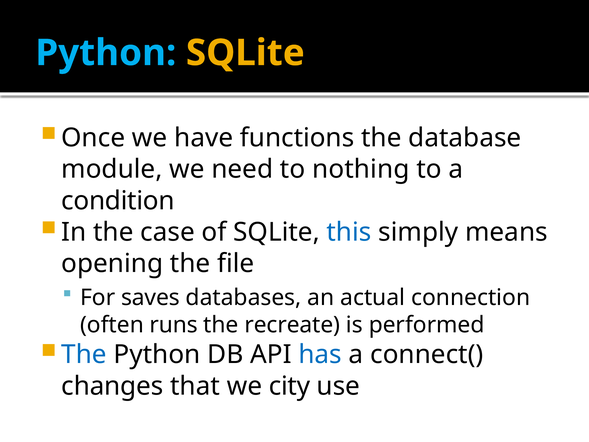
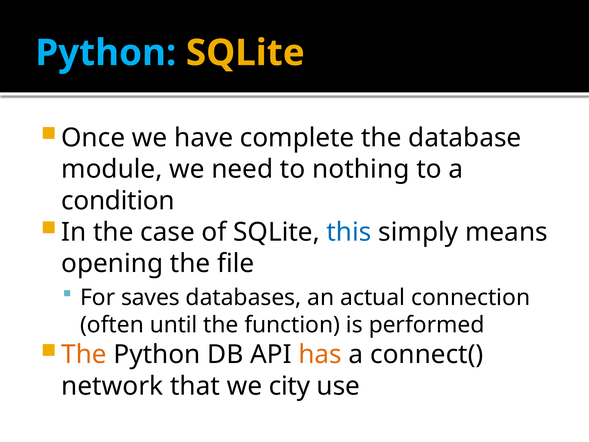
functions: functions -> complete
runs: runs -> until
recreate: recreate -> function
The at (84, 354) colour: blue -> orange
has colour: blue -> orange
changes: changes -> network
